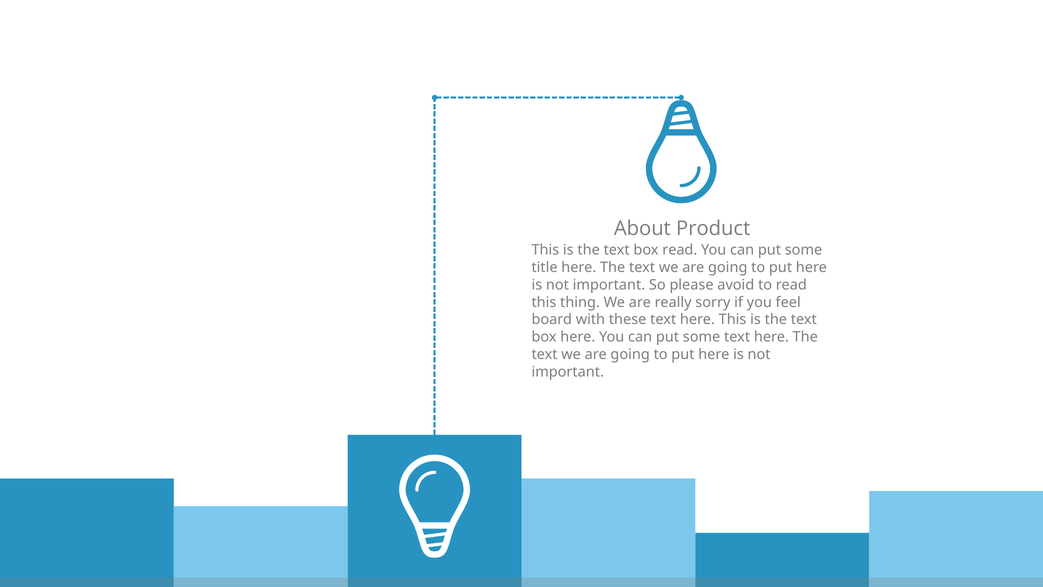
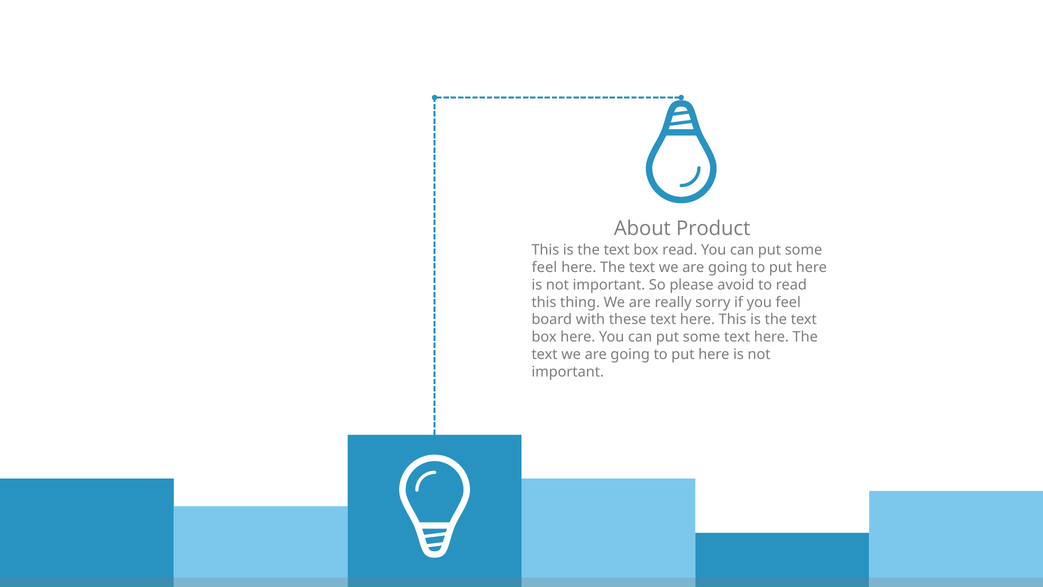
title at (545, 267): title -> feel
